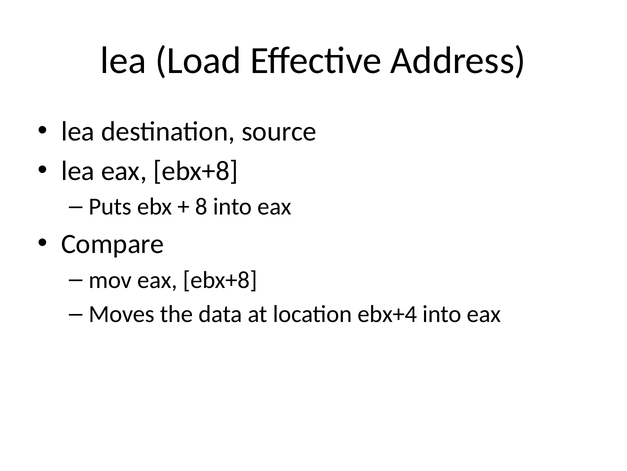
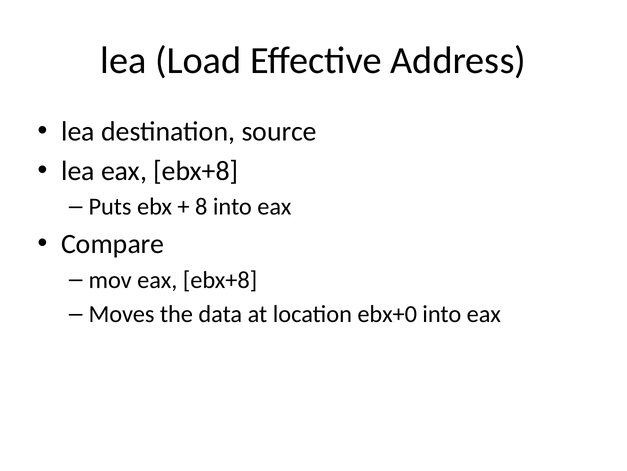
ebx+4: ebx+4 -> ebx+0
